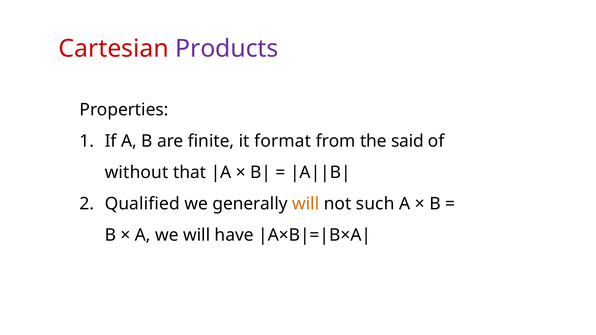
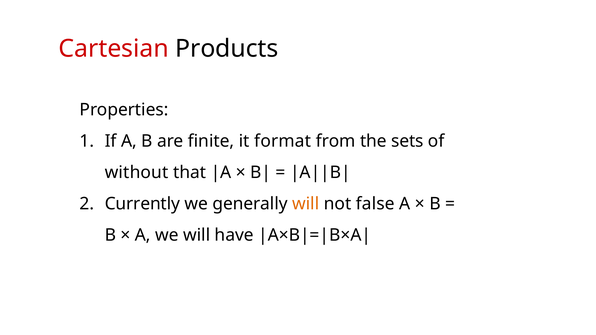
Products colour: purple -> black
said: said -> sets
Qualified: Qualified -> Currently
such: such -> false
